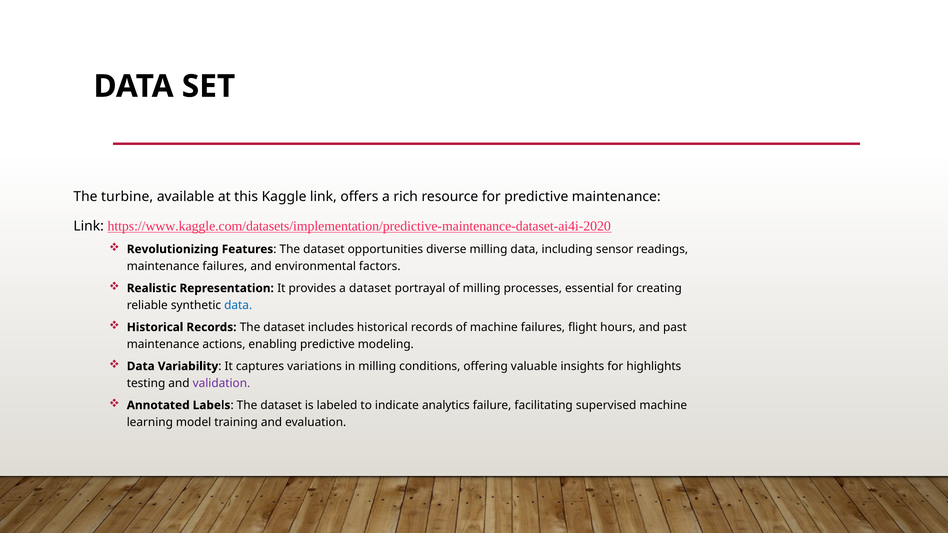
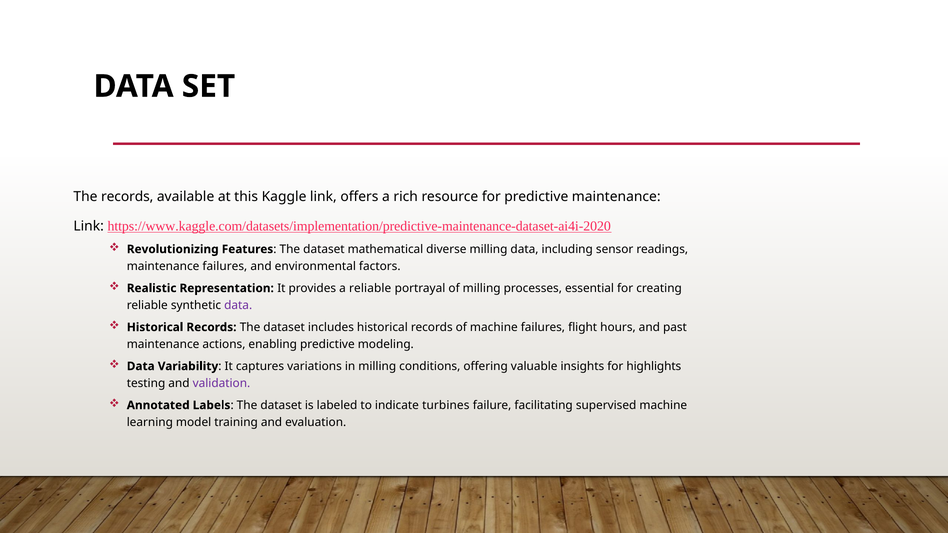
The turbine: turbine -> records
opportunities: opportunities -> mathematical
a dataset: dataset -> reliable
data at (238, 305) colour: blue -> purple
analytics: analytics -> turbines
